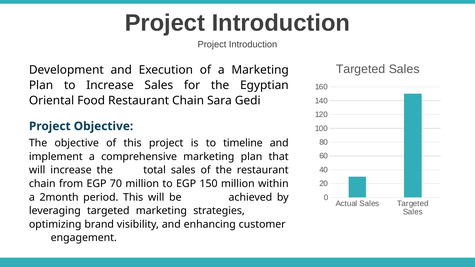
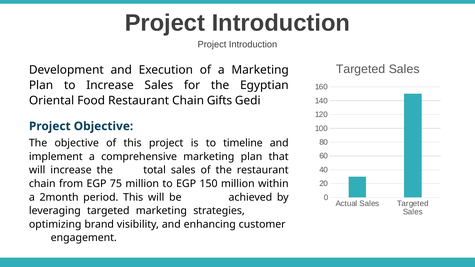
Sara: Sara -> Gifts
70: 70 -> 75
